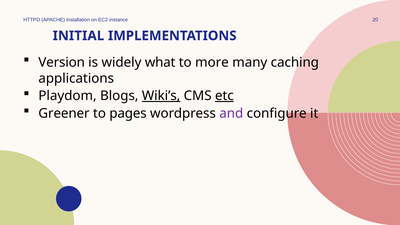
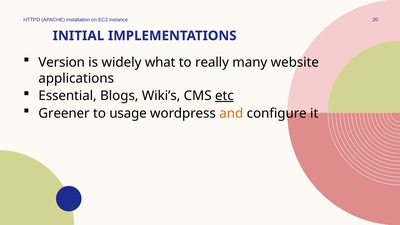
more: more -> really
caching: caching -> website
Playdom: Playdom -> Essential
Wiki’s underline: present -> none
pages: pages -> usage
and colour: purple -> orange
